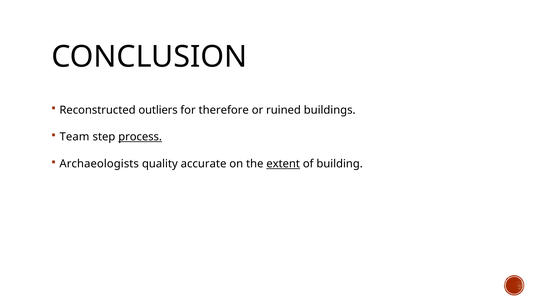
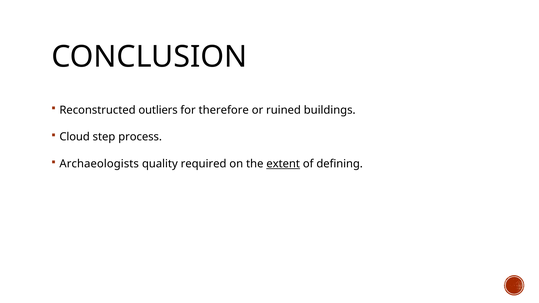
Team: Team -> Cloud
process underline: present -> none
accurate: accurate -> required
building: building -> defining
